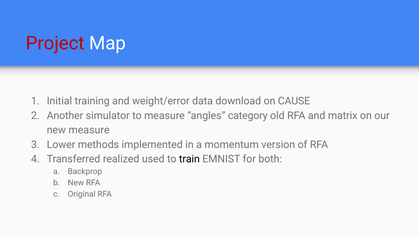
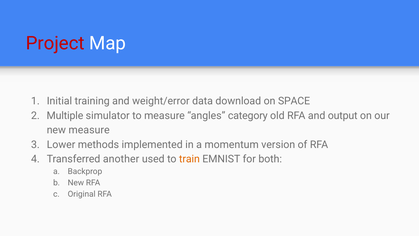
CAUSE: CAUSE -> SPACE
Another: Another -> Multiple
matrix: matrix -> output
realized: realized -> another
train colour: black -> orange
